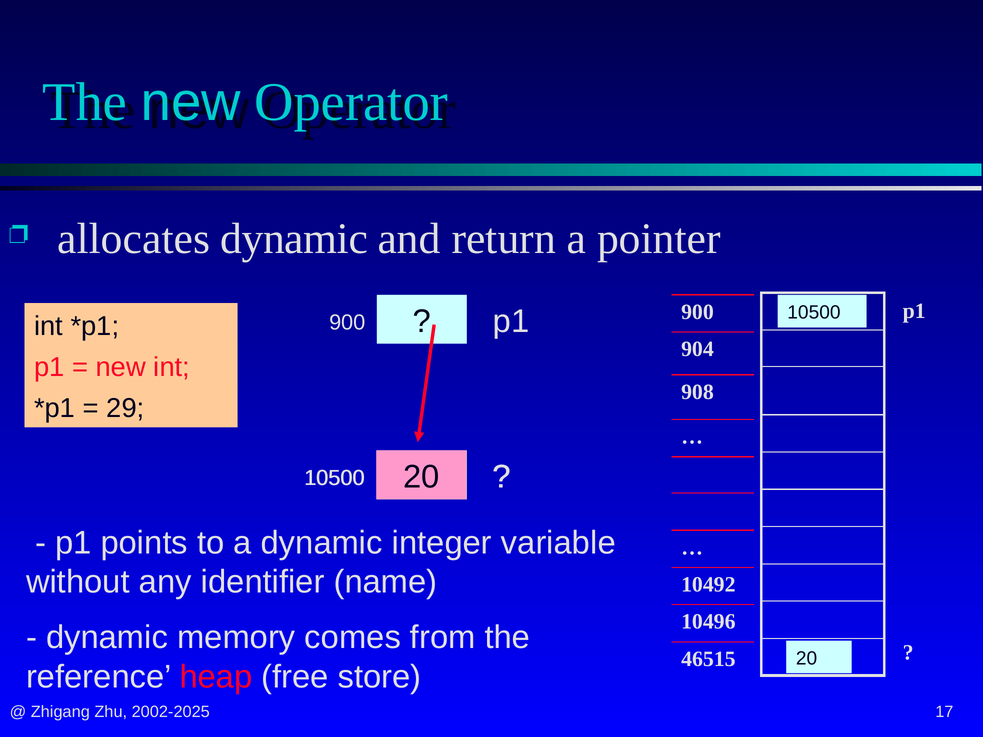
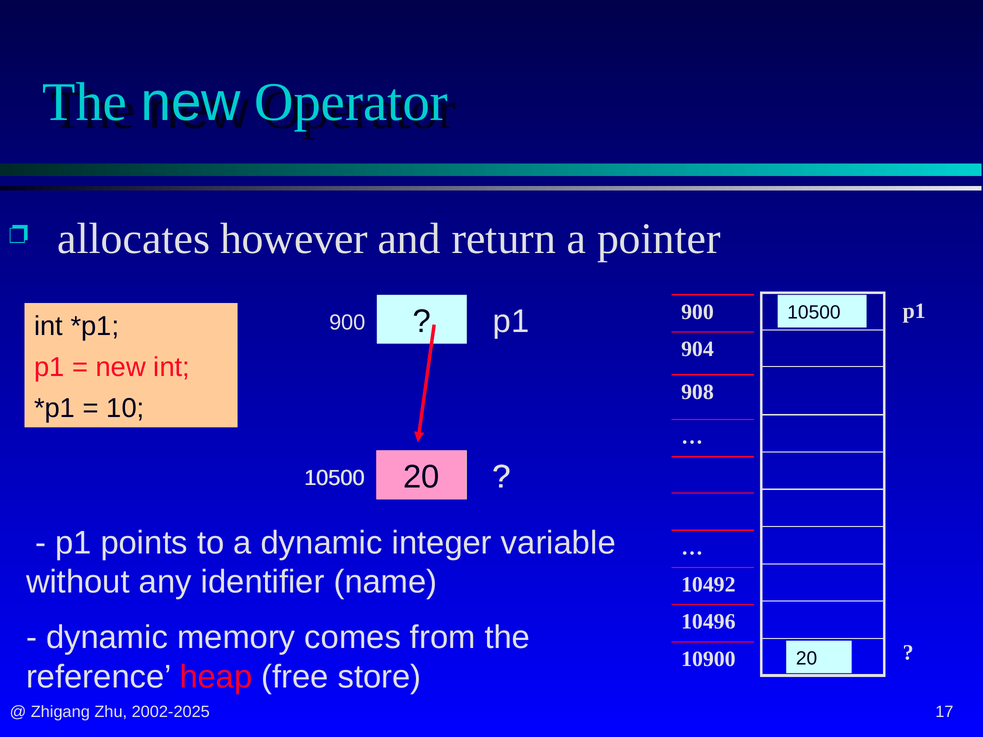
allocates dynamic: dynamic -> however
29: 29 -> 10
46515: 46515 -> 10900
